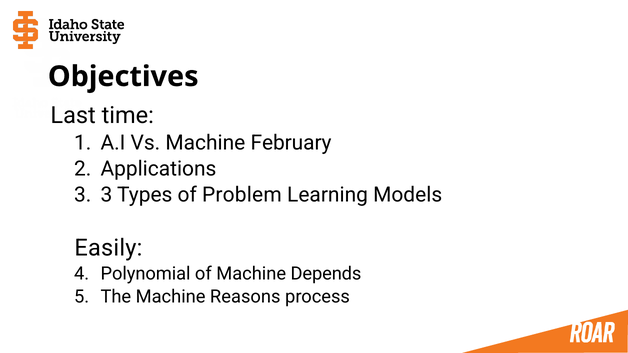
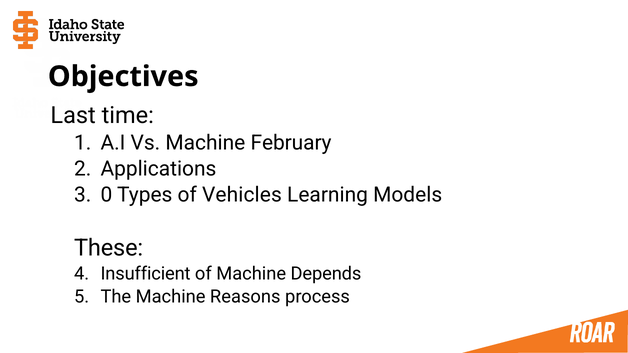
3 at (106, 195): 3 -> 0
Problem: Problem -> Vehicles
Easily: Easily -> These
Polynomial: Polynomial -> Insufficient
